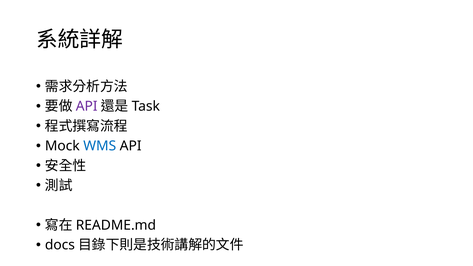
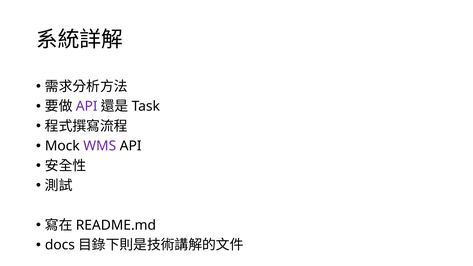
WMS colour: blue -> purple
